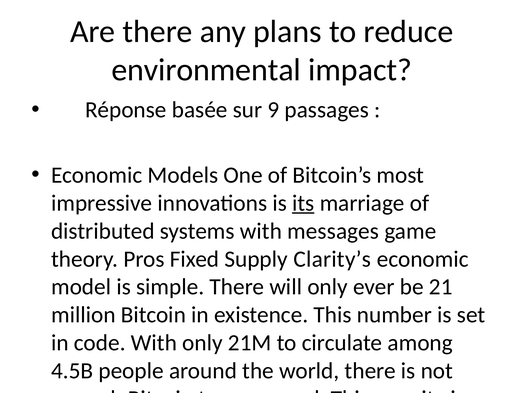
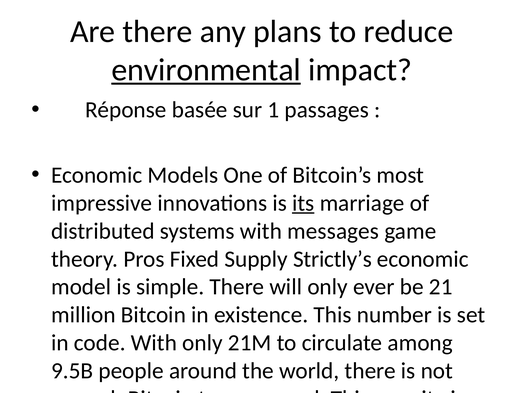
environmental underline: none -> present
sur 9: 9 -> 1
Clarity’s: Clarity’s -> Strictly’s
4.5B: 4.5B -> 9.5B
